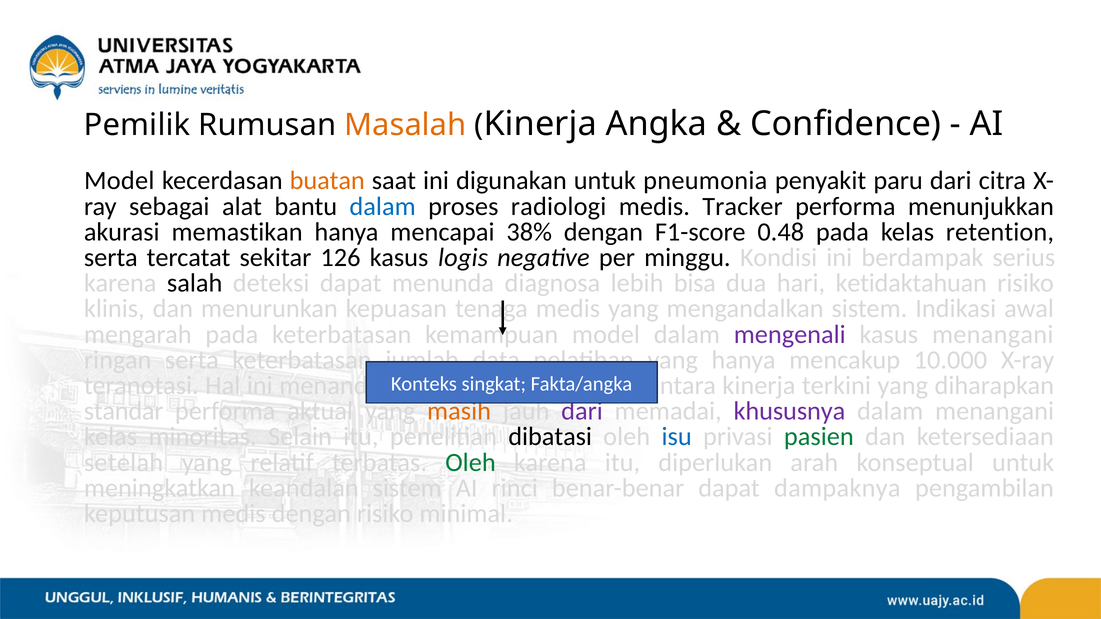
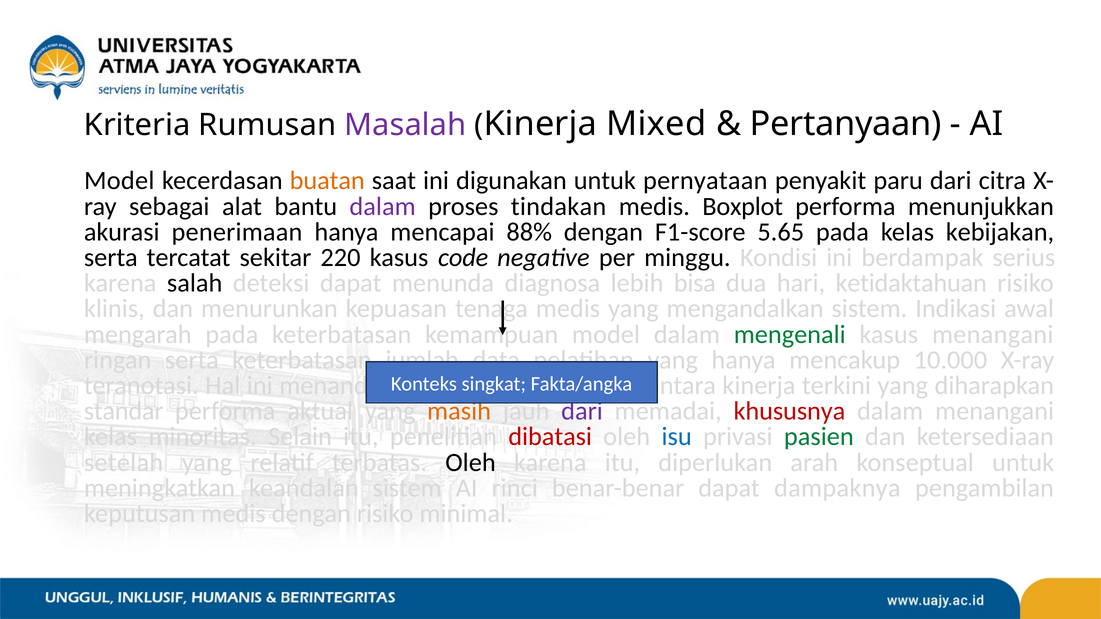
Pemilik: Pemilik -> Kriteria
Masalah colour: orange -> purple
Angka: Angka -> Mixed
Confidence: Confidence -> Pertanyaan
pneumonia: pneumonia -> pernyataan
dalam at (383, 206) colour: blue -> purple
radiologi: radiologi -> tindakan
Tracker: Tracker -> Boxplot
memastikan: memastikan -> penerimaan
38%: 38% -> 88%
0.48: 0.48 -> 5.65
retention: retention -> kebijakan
126: 126 -> 220
logis: logis -> code
mengenali colour: purple -> green
khususnya colour: purple -> red
dibatasi colour: black -> red
Oleh at (471, 463) colour: green -> black
